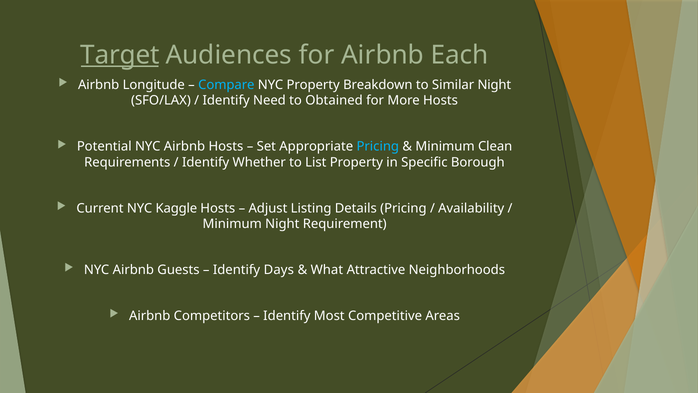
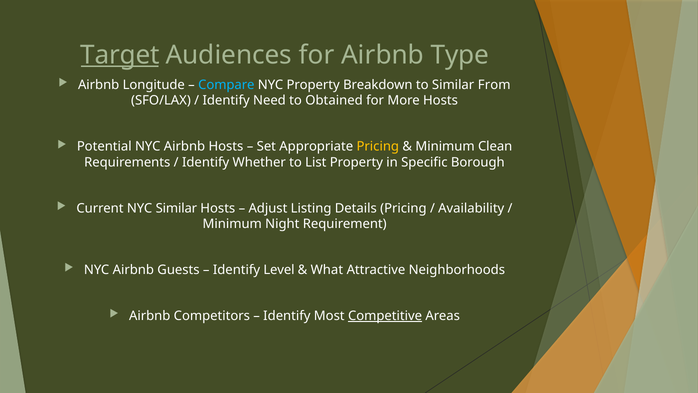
Each: Each -> Type
Similar Night: Night -> From
Pricing at (378, 146) colour: light blue -> yellow
NYC Kaggle: Kaggle -> Similar
Days: Days -> Level
Competitive underline: none -> present
